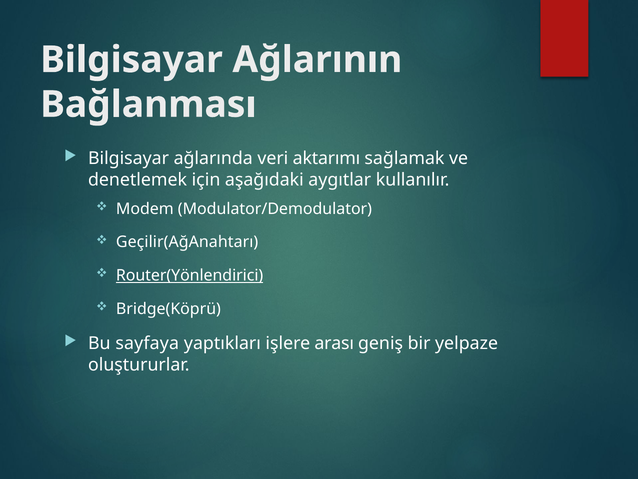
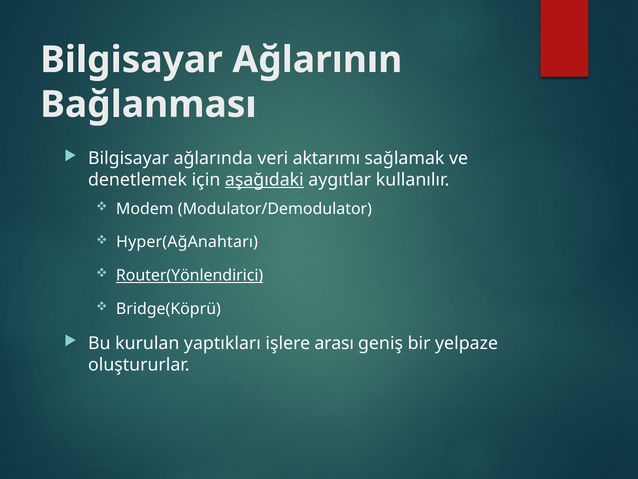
aşağıdaki underline: none -> present
Geçilir(AğAnahtarı: Geçilir(AğAnahtarı -> Hyper(AğAnahtarı
sayfaya: sayfaya -> kurulan
